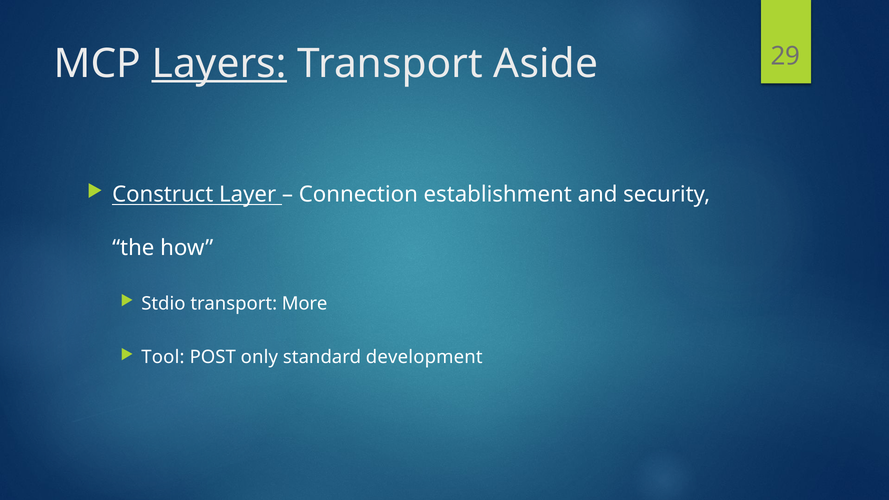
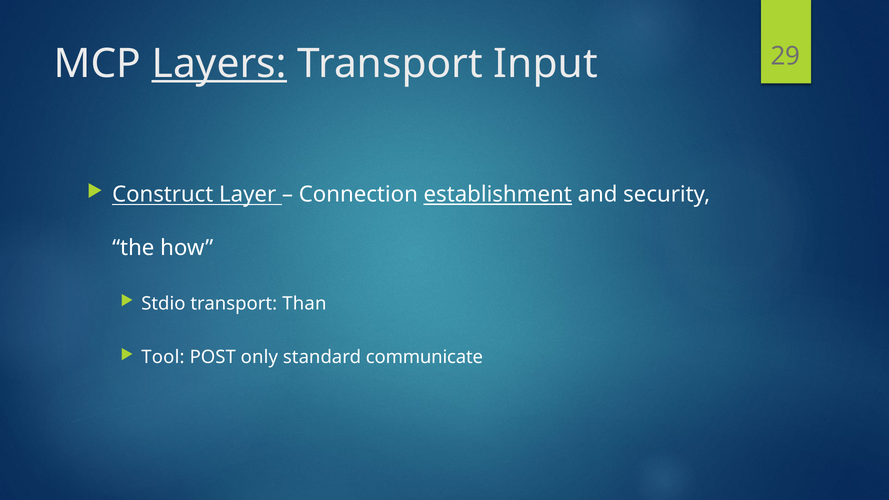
Aside: Aside -> Input
establishment underline: none -> present
More: More -> Than
development: development -> communicate
